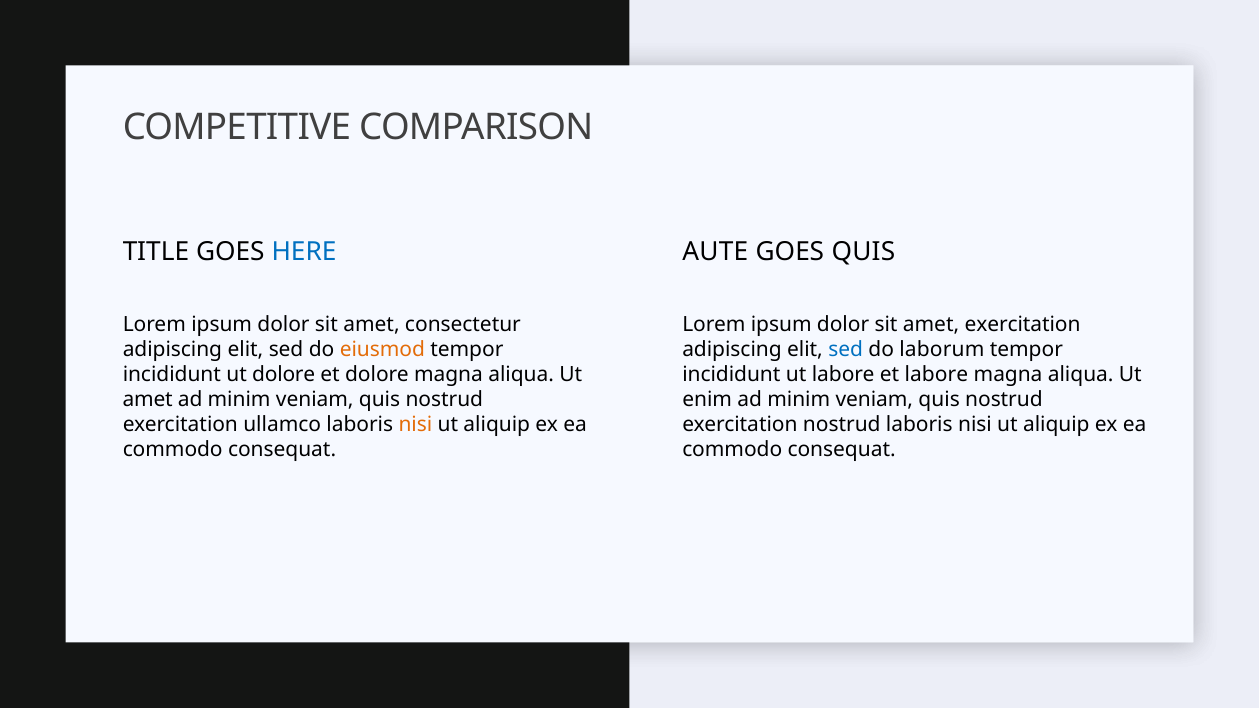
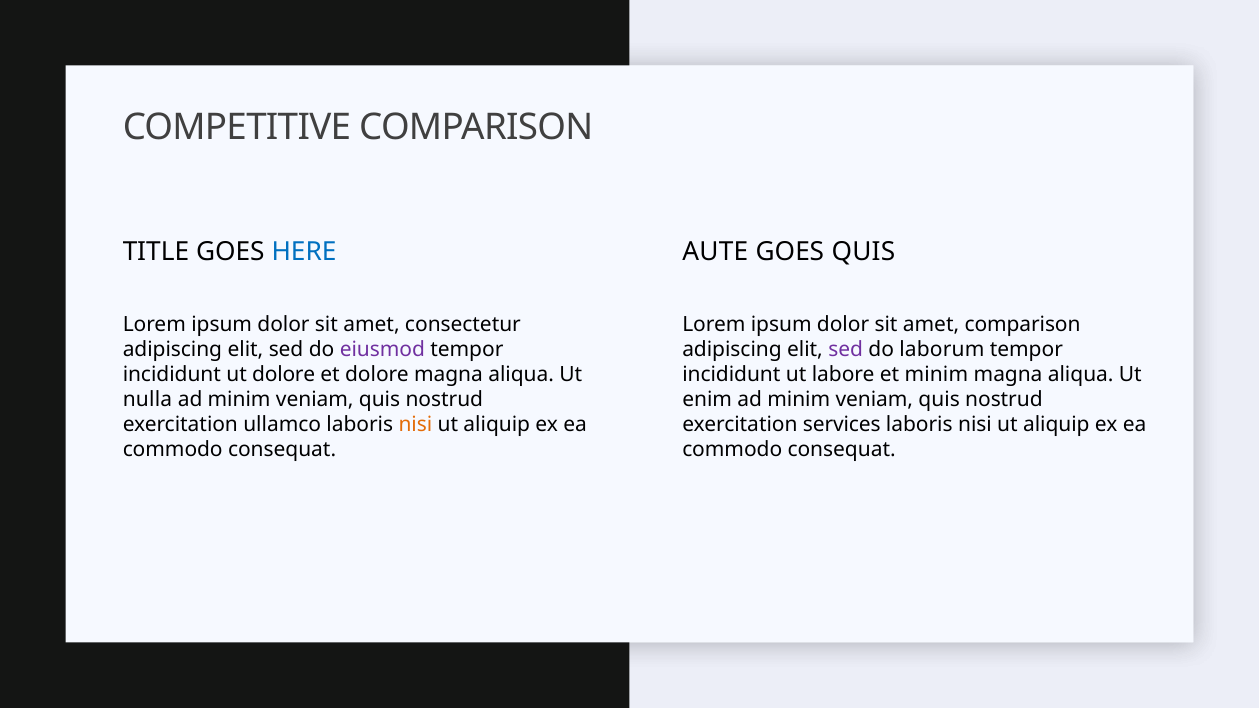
amet exercitation: exercitation -> comparison
eiusmod colour: orange -> purple
sed at (846, 349) colour: blue -> purple
et labore: labore -> minim
amet at (148, 400): amet -> nulla
exercitation nostrud: nostrud -> services
